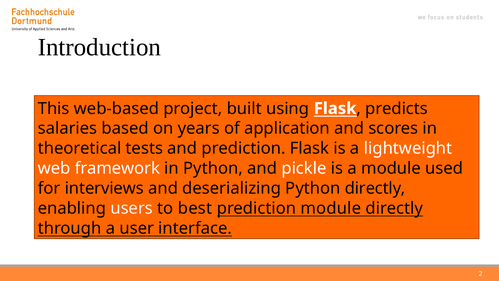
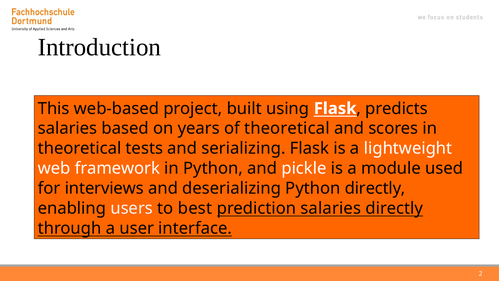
of application: application -> theoretical
and prediction: prediction -> serializing
prediction module: module -> salaries
